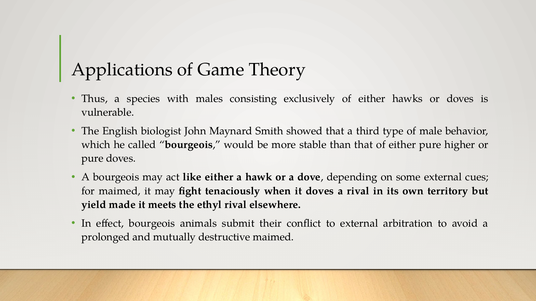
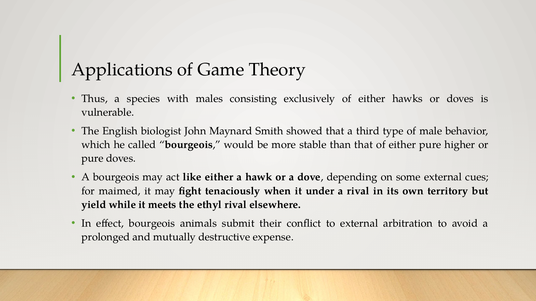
it doves: doves -> under
made: made -> while
destructive maimed: maimed -> expense
